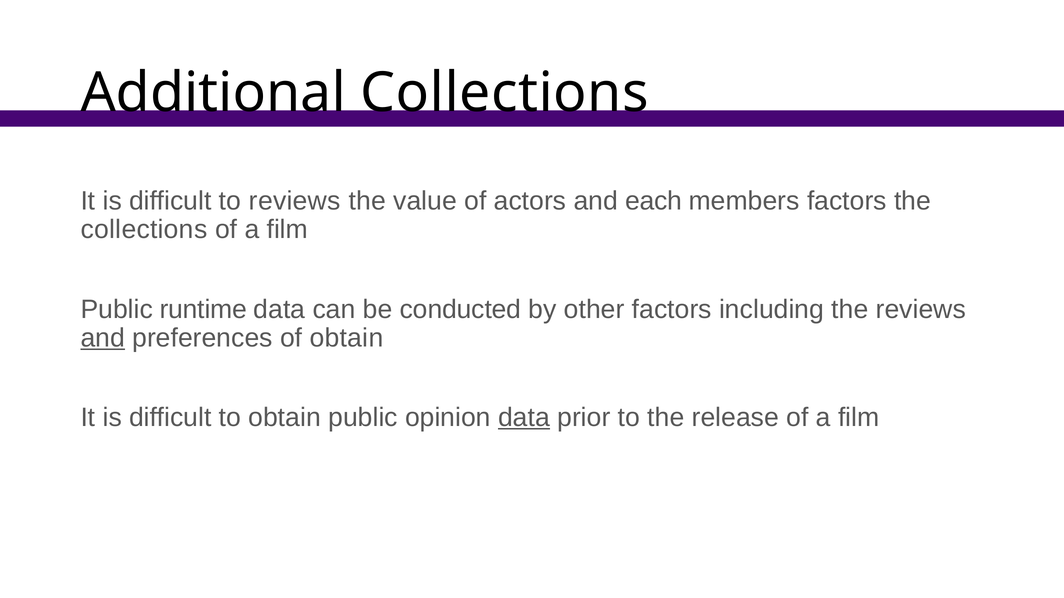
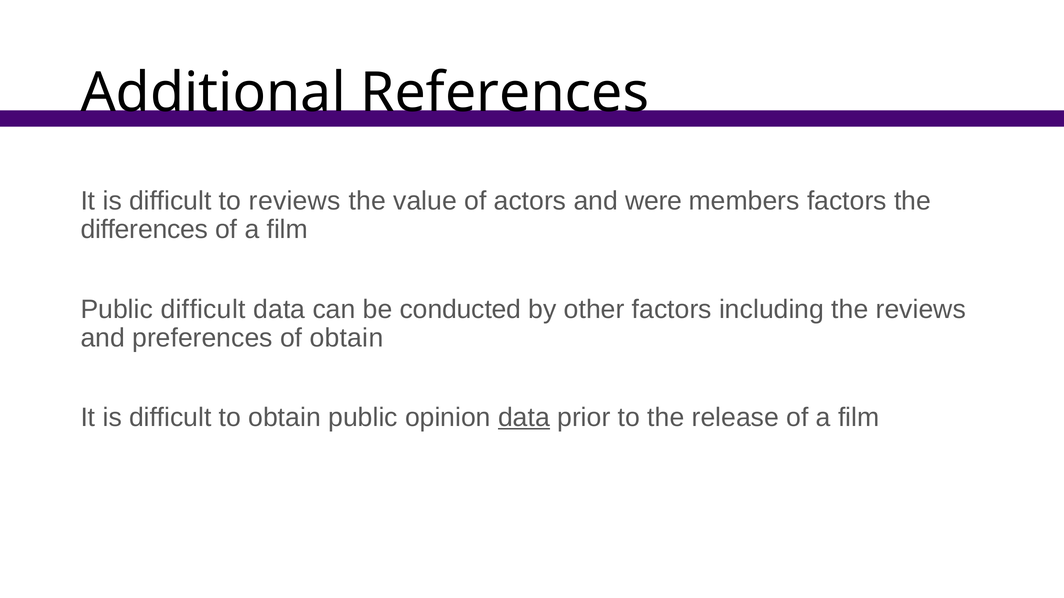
Additional Collections: Collections -> References
each: each -> were
collections at (144, 230): collections -> differences
Public runtime: runtime -> difficult
and at (103, 338) underline: present -> none
